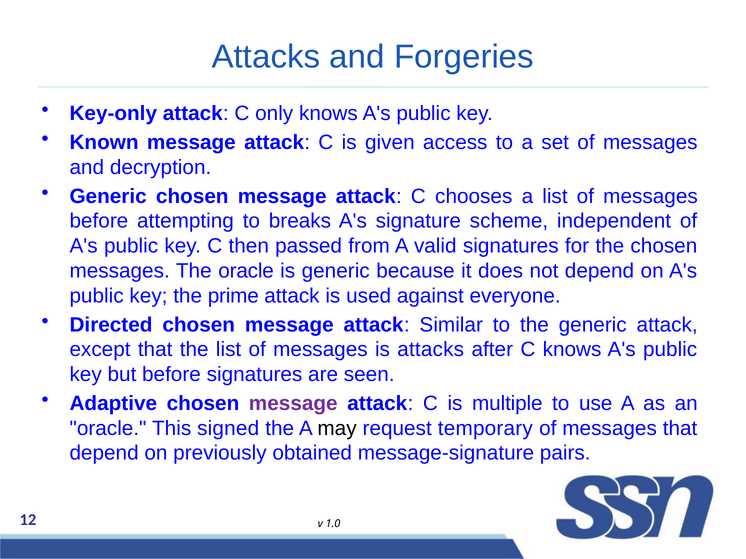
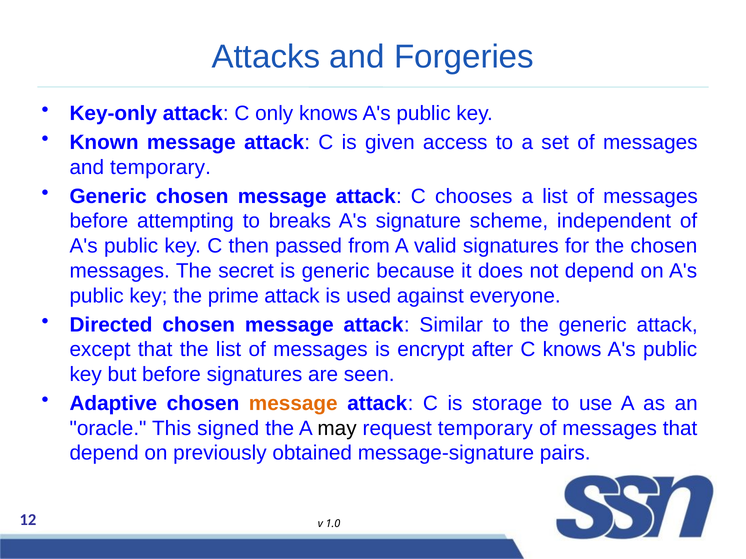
and decryption: decryption -> temporary
The oracle: oracle -> secret
is attacks: attacks -> encrypt
message at (293, 404) colour: purple -> orange
multiple: multiple -> storage
